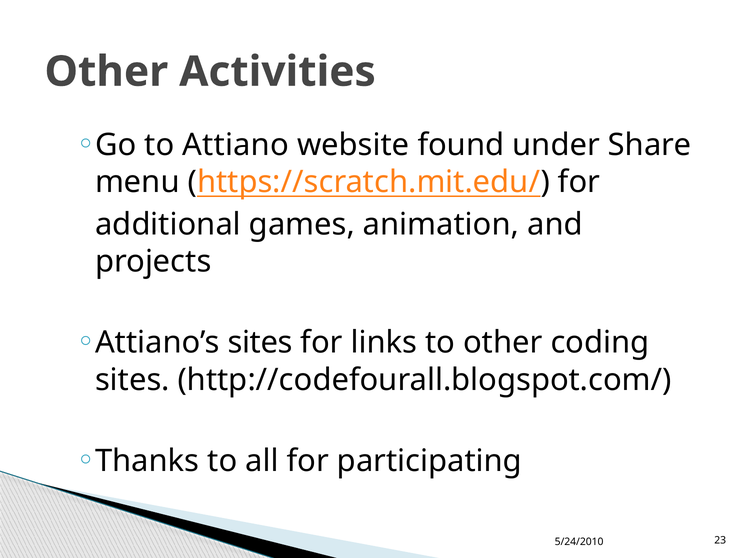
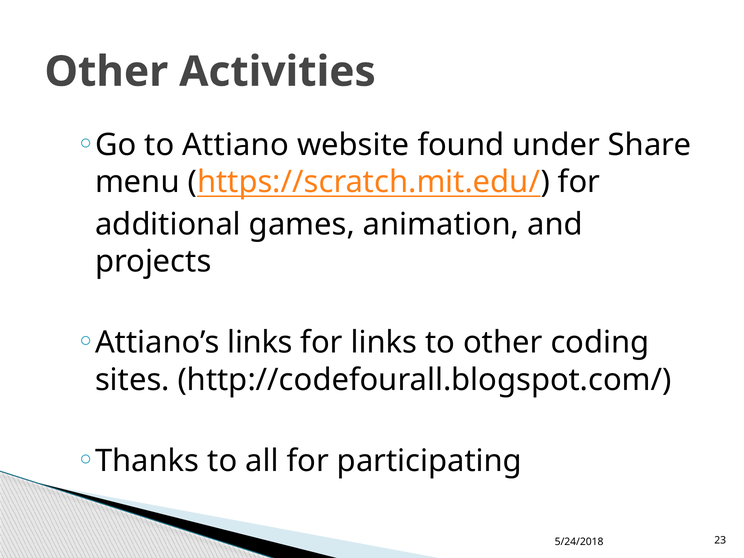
Attiano’s sites: sites -> links
5/24/2010: 5/24/2010 -> 5/24/2018
